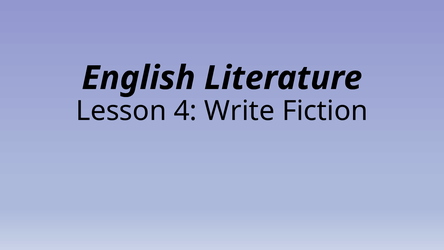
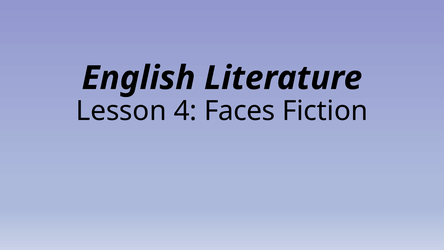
Write: Write -> Faces
